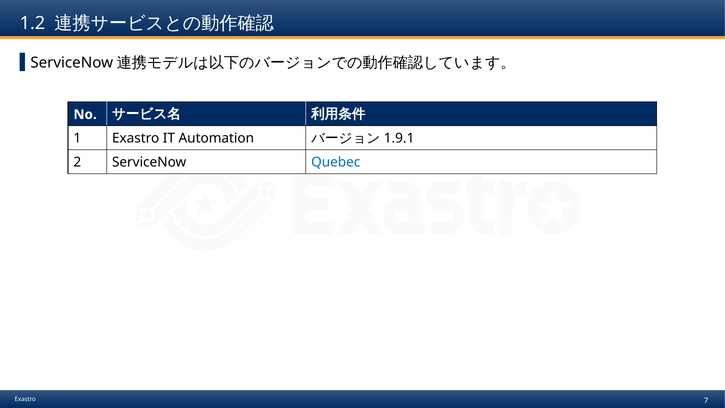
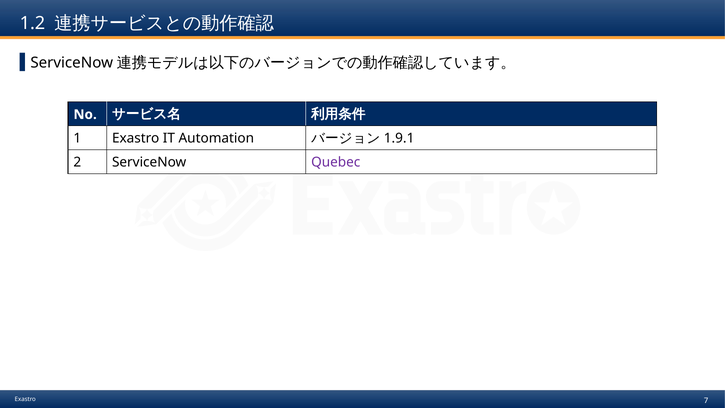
Quebec colour: blue -> purple
